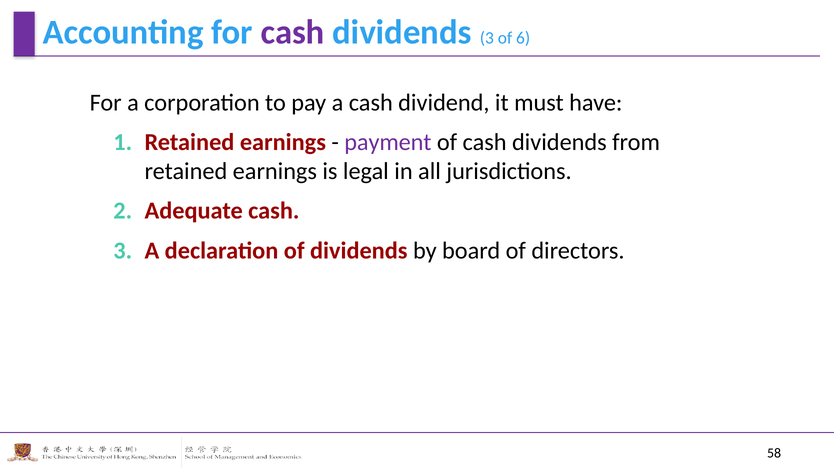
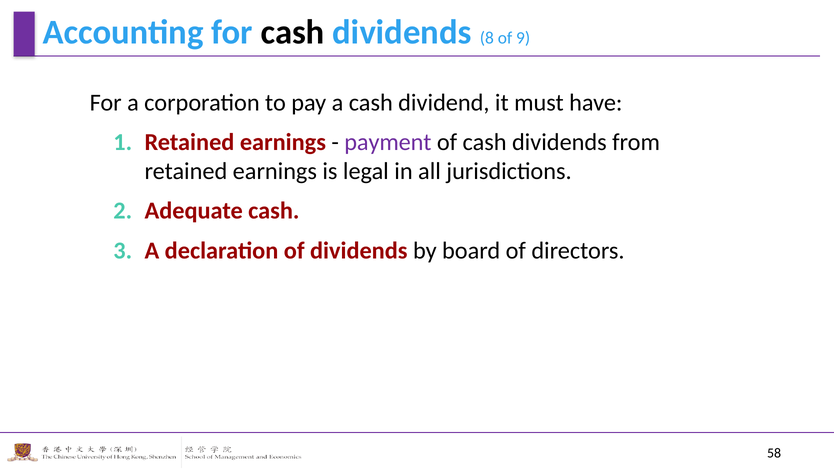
cash at (293, 32) colour: purple -> black
dividends 3: 3 -> 8
6: 6 -> 9
